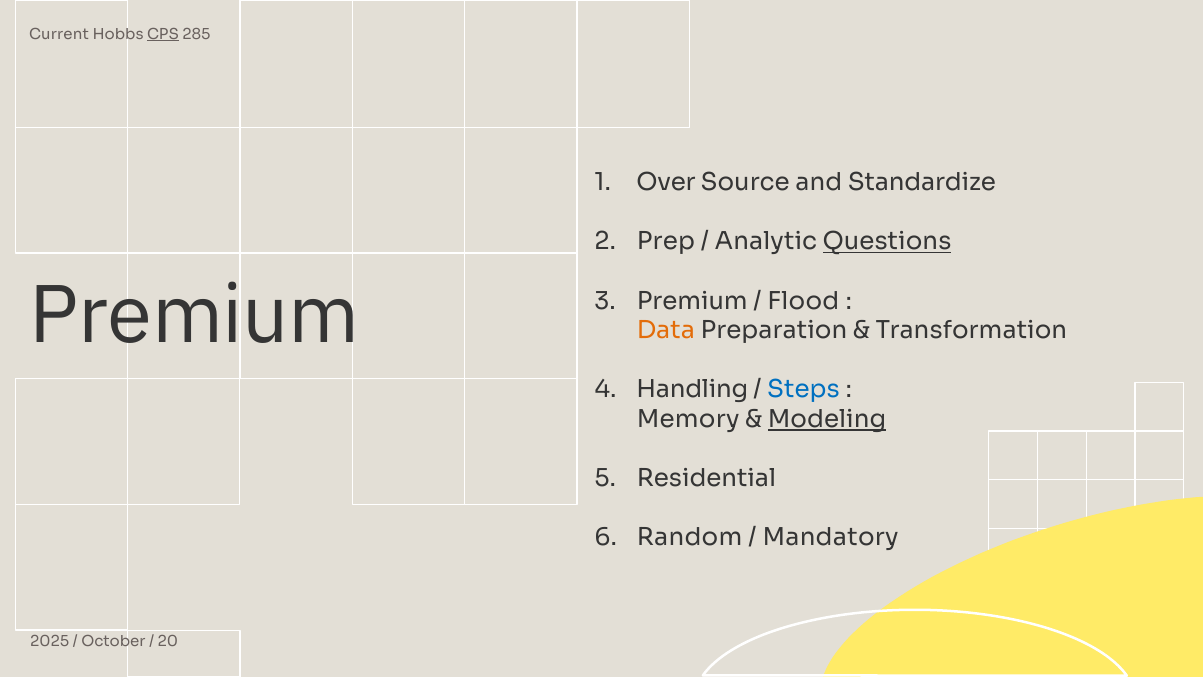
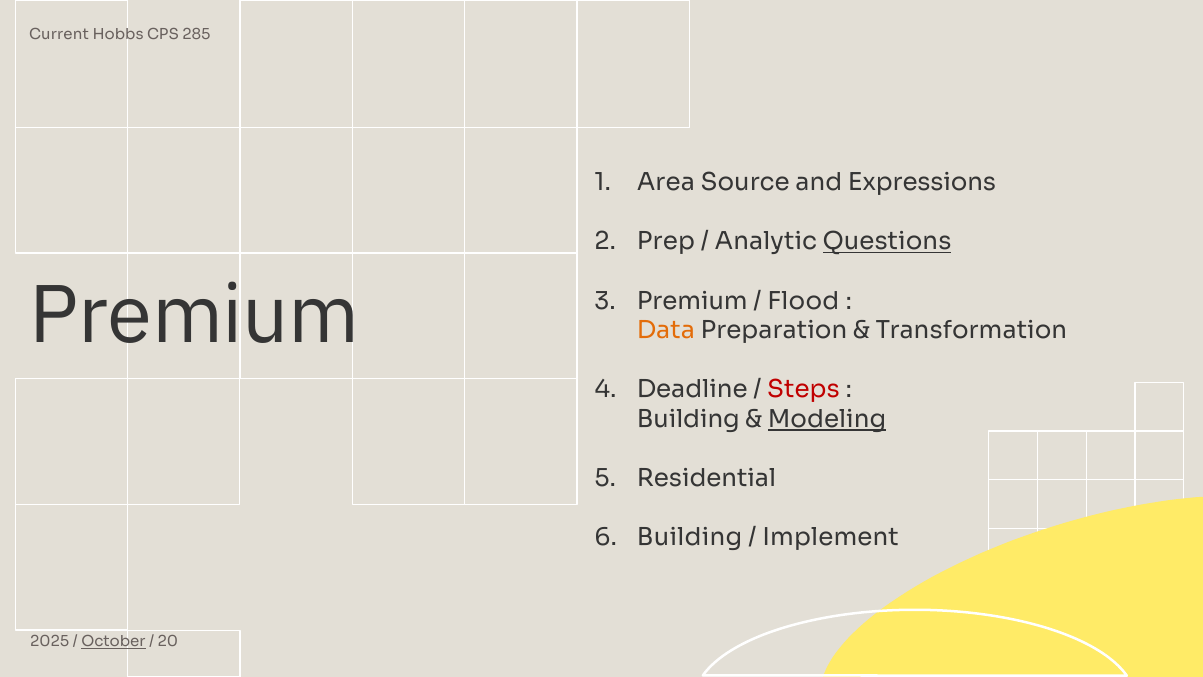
CPS underline: present -> none
Over: Over -> Area
Standardize: Standardize -> Expressions
Handling: Handling -> Deadline
Steps colour: blue -> red
Memory at (688, 419): Memory -> Building
Random at (690, 537): Random -> Building
Mandatory: Mandatory -> Implement
October underline: none -> present
